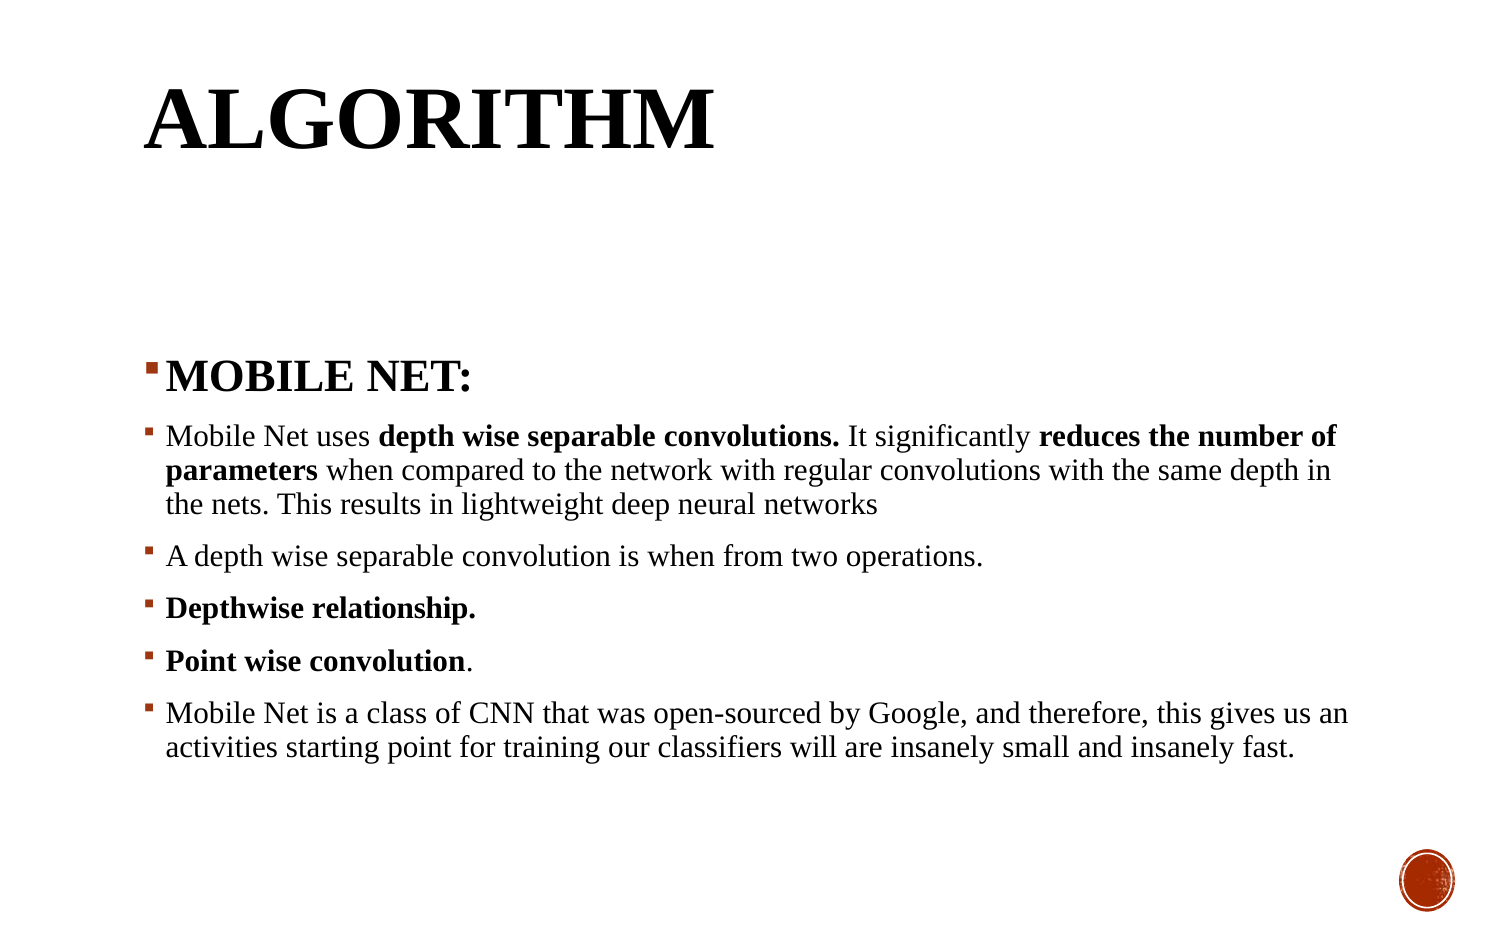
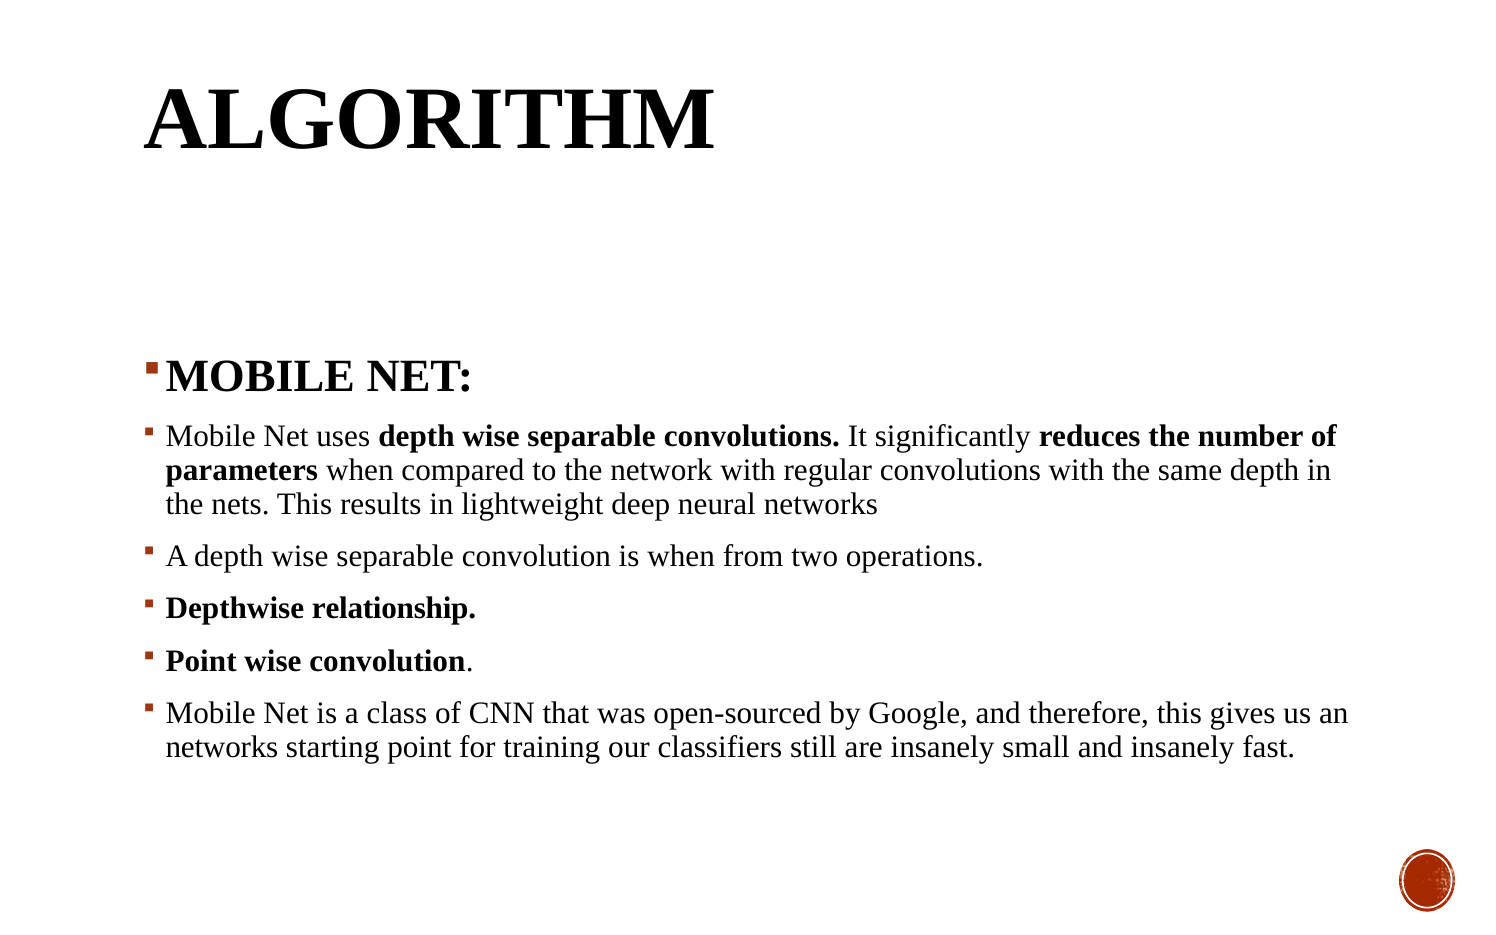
activities at (222, 747): activities -> networks
will: will -> still
